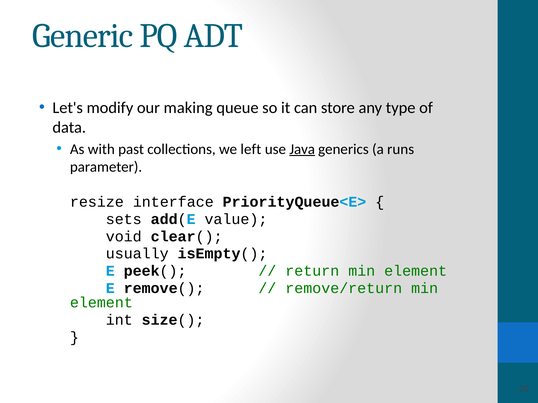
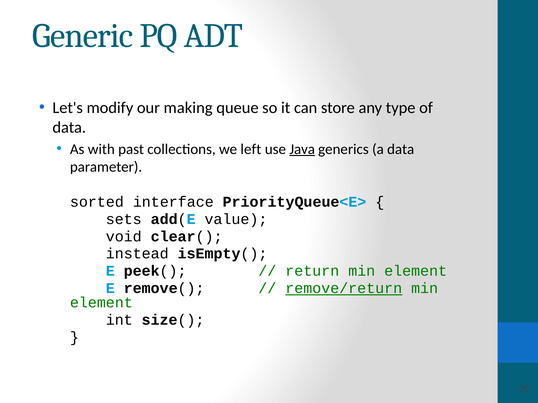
a runs: runs -> data
resize: resize -> sorted
usually: usually -> instead
remove/return underline: none -> present
